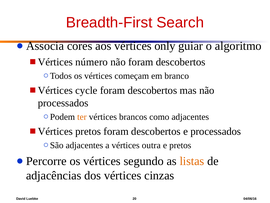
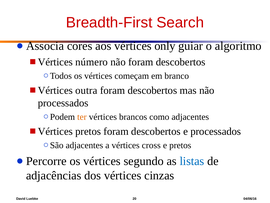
cycle: cycle -> outra
outra: outra -> cross
listas colour: orange -> blue
